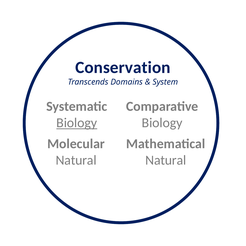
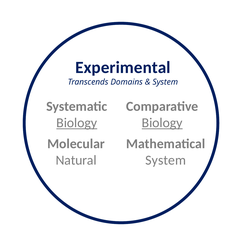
Conservation: Conservation -> Experimental
Biology at (162, 123) underline: none -> present
Natural at (166, 160): Natural -> System
